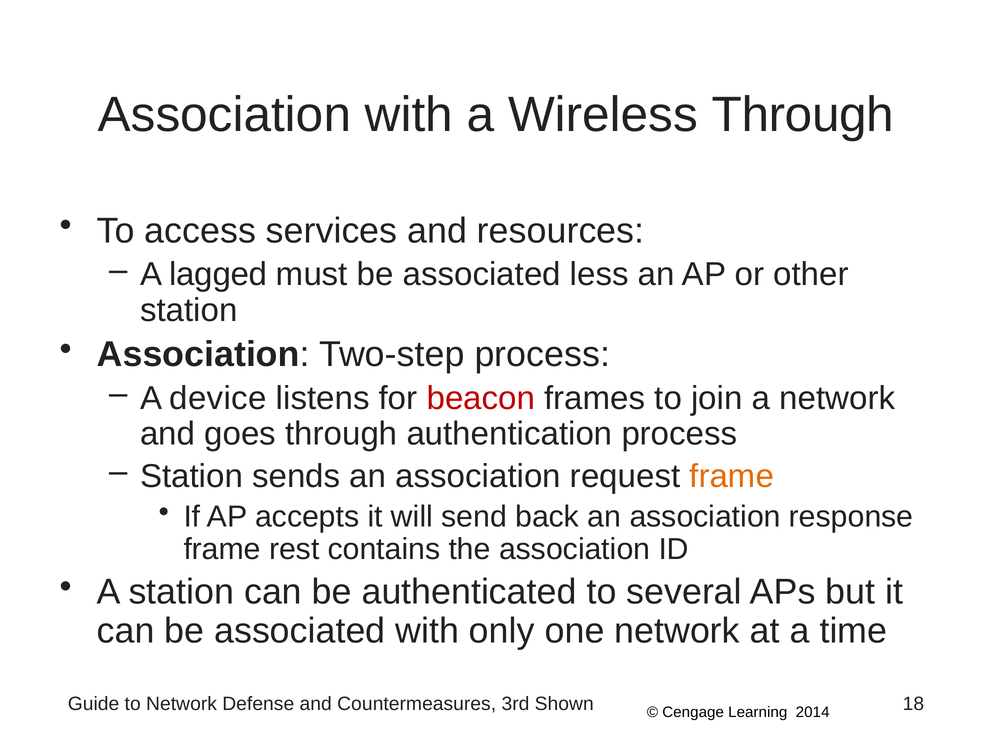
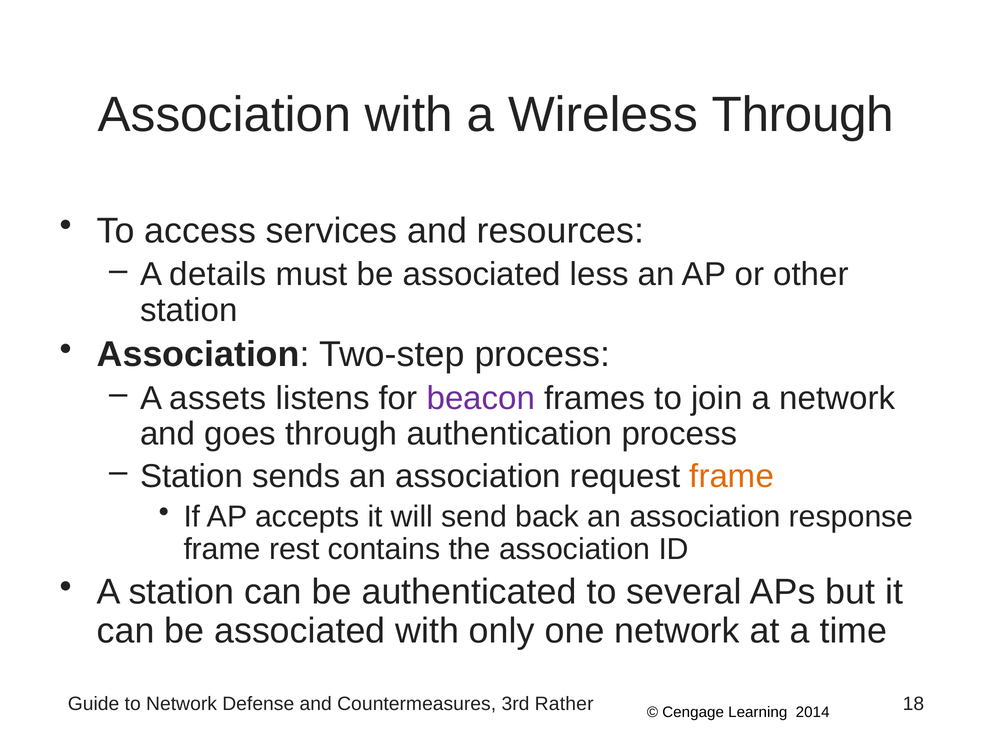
lagged: lagged -> details
device: device -> assets
beacon colour: red -> purple
Shown: Shown -> Rather
